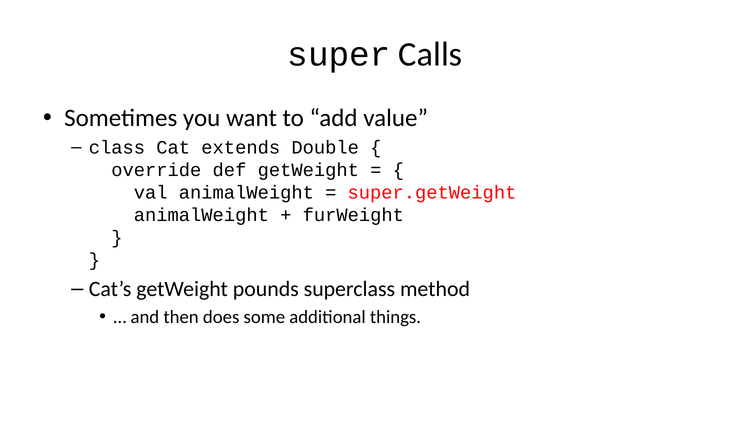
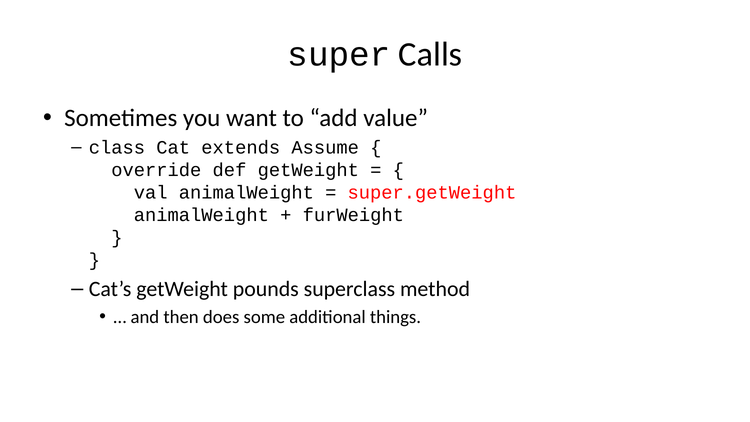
Double: Double -> Assume
